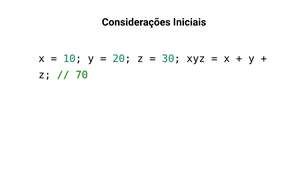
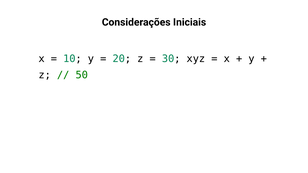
70: 70 -> 50
